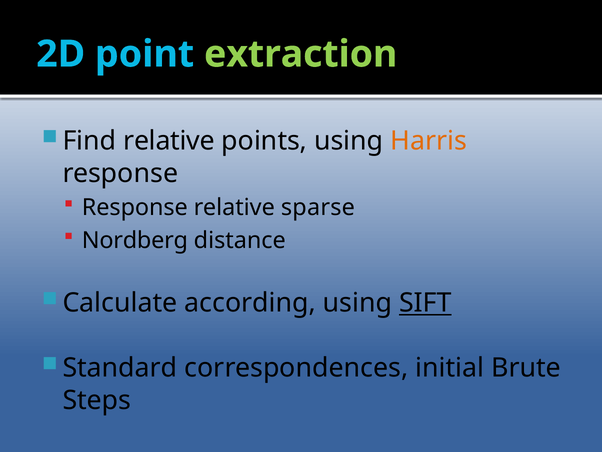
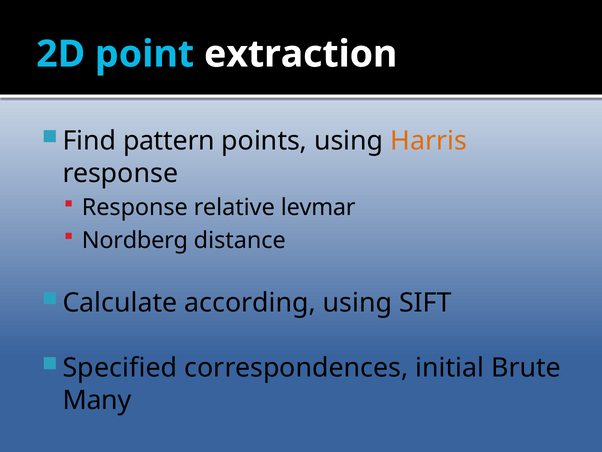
extraction colour: light green -> white
Find relative: relative -> pattern
sparse: sparse -> levmar
SIFT underline: present -> none
Standard: Standard -> Specified
Steps: Steps -> Many
